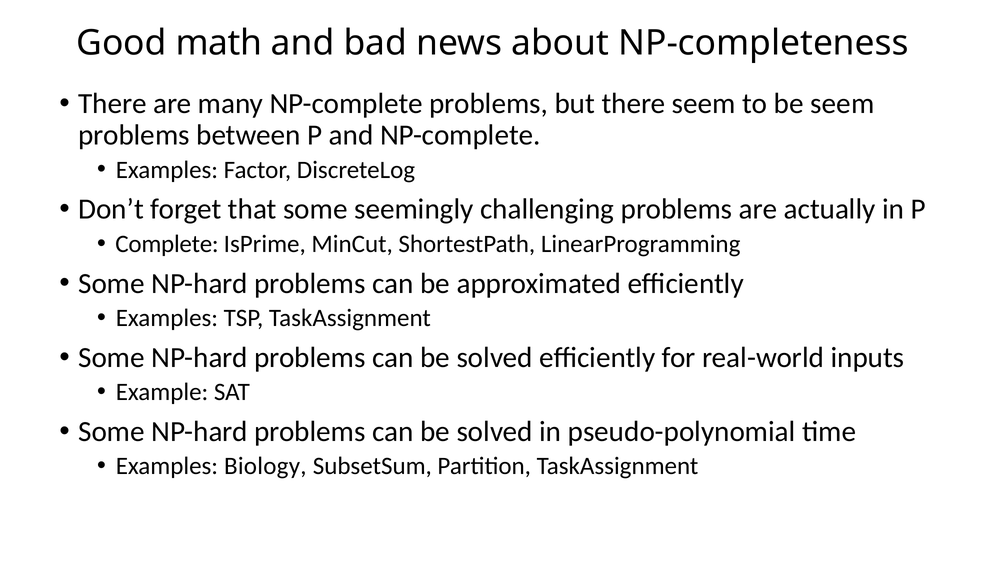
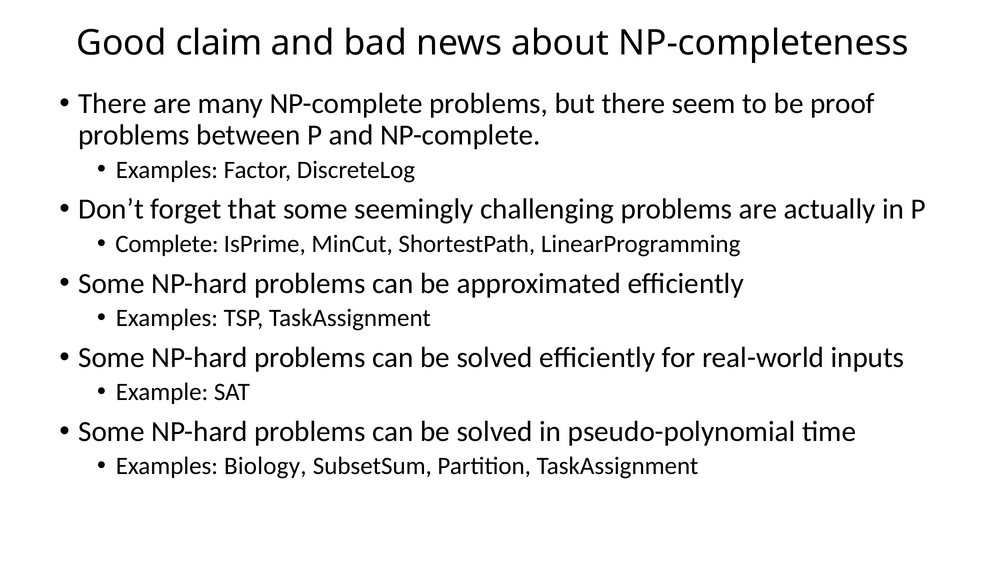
math: math -> claim
be seem: seem -> proof
